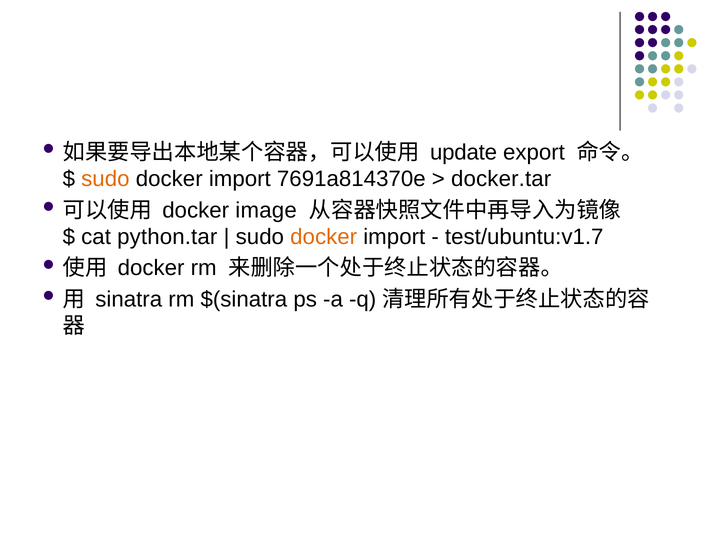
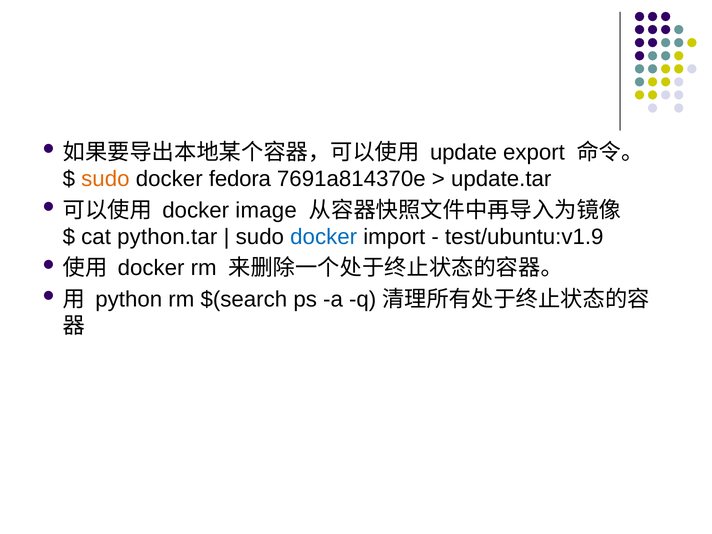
import at (240, 179): import -> fedora
docker.tar: docker.tar -> update.tar
docker at (324, 237) colour: orange -> blue
test/ubuntu:v1.7: test/ubuntu:v1.7 -> test/ubuntu:v1.9
sinatra: sinatra -> python
$(sinatra: $(sinatra -> $(search
